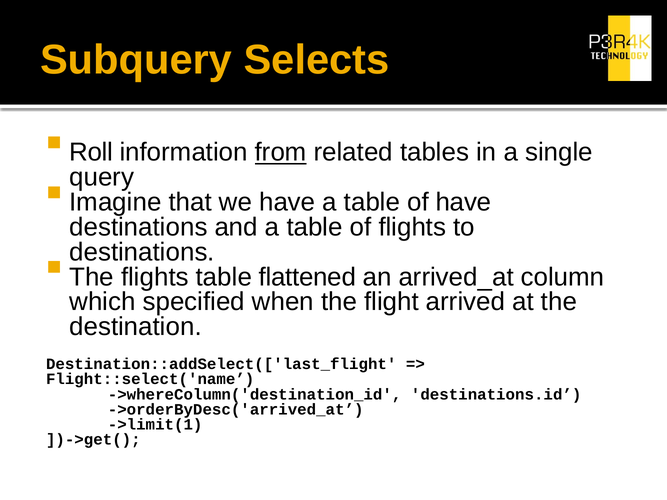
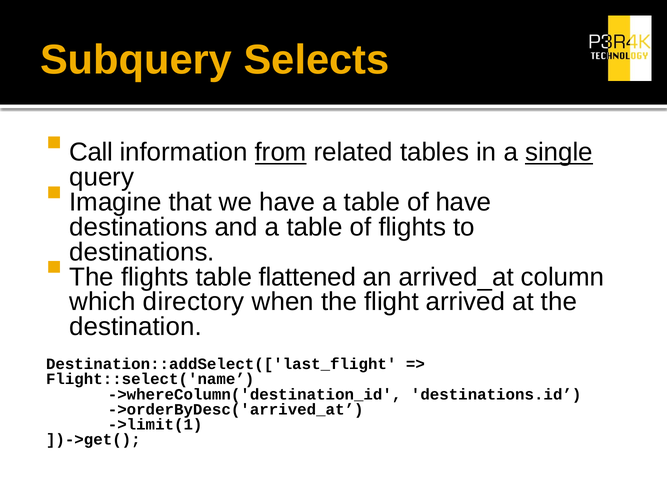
Roll: Roll -> Call
single underline: none -> present
specified: specified -> directory
